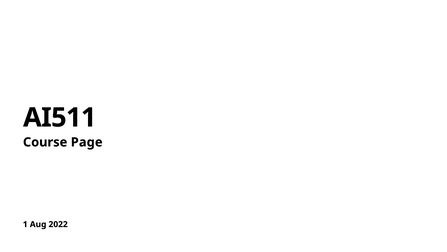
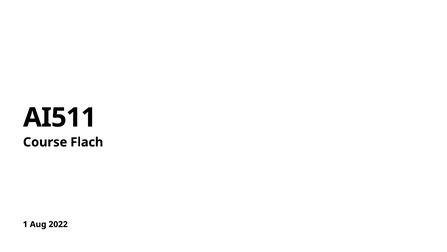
Page: Page -> Flach
